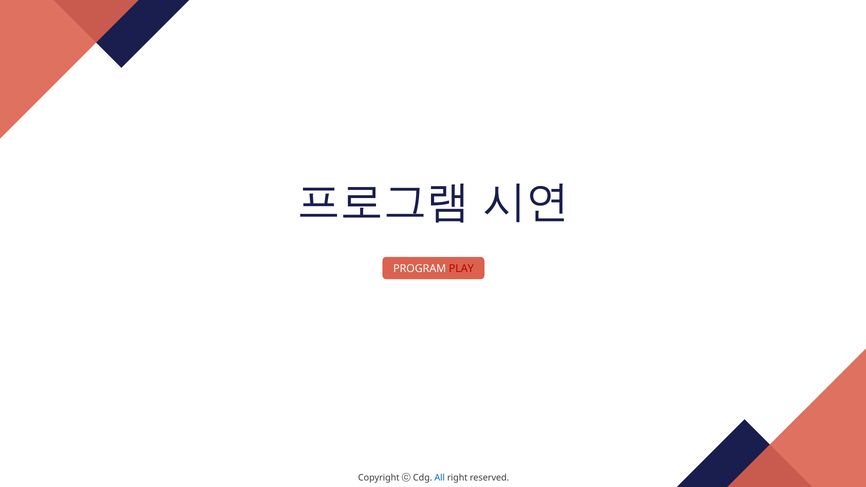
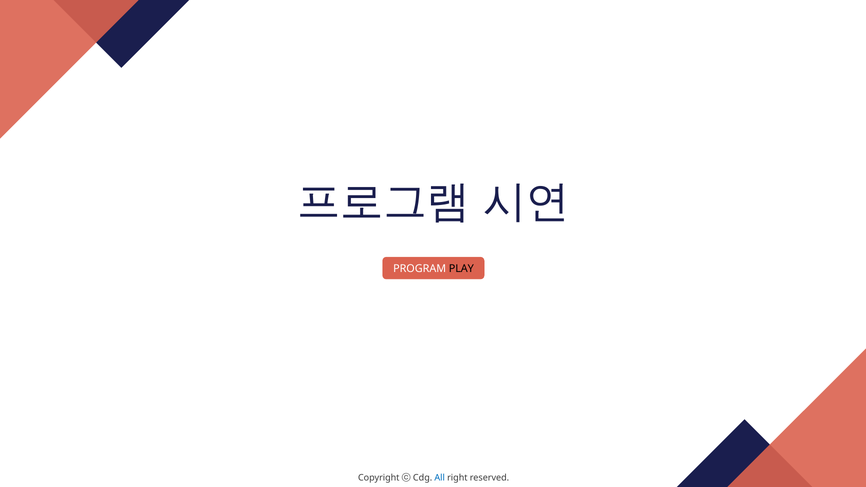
PLAY colour: red -> black
